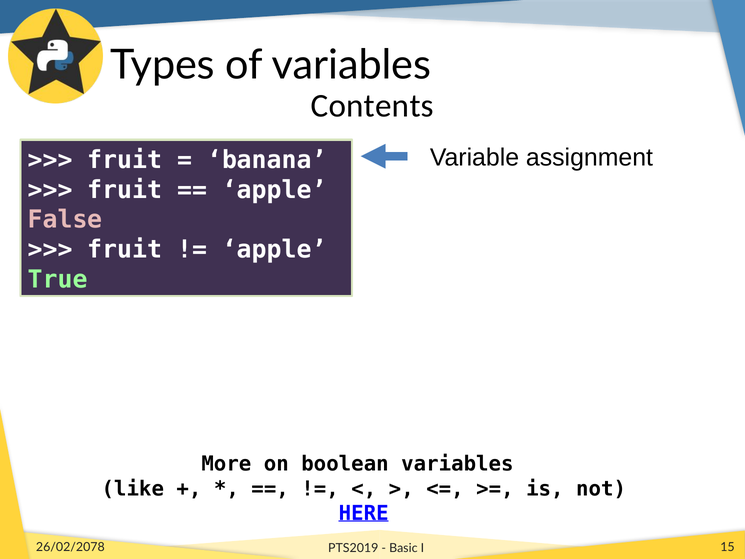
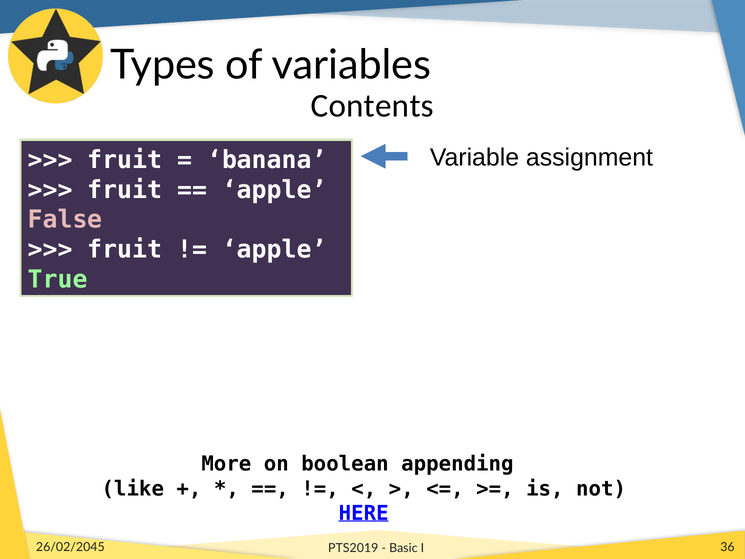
boolean variables: variables -> appending
26/02/2078: 26/02/2078 -> 26/02/2045
15: 15 -> 36
